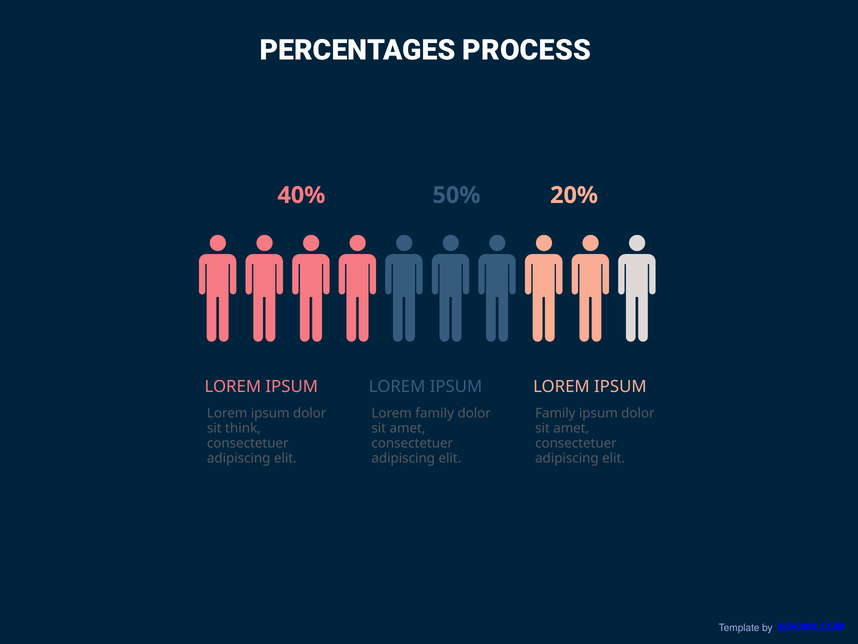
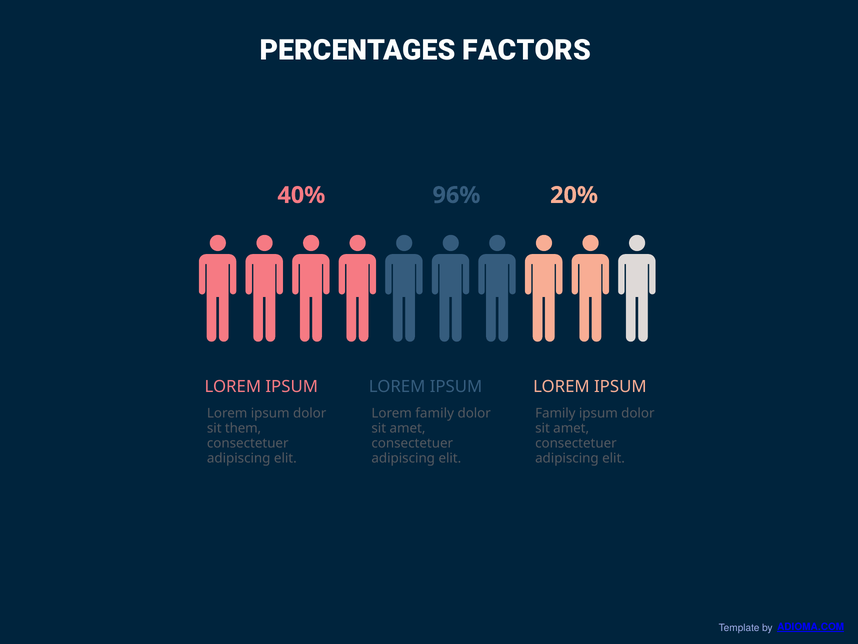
PROCESS: PROCESS -> FACTORS
50%: 50% -> 96%
think: think -> them
